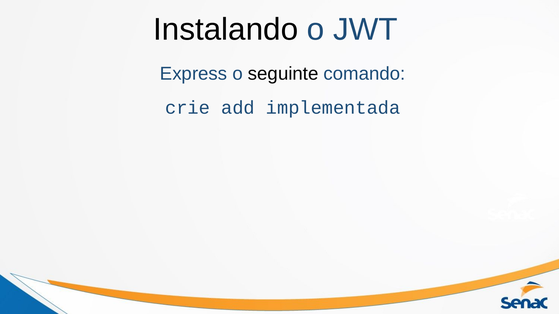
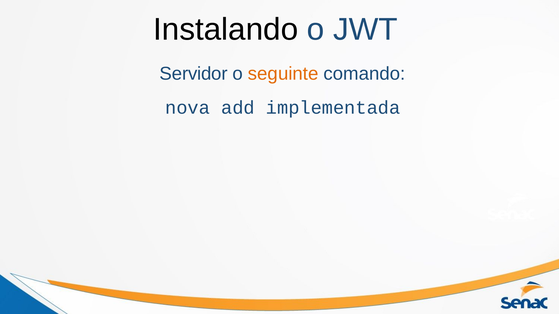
Express: Express -> Servidor
seguinte colour: black -> orange
crie: crie -> nova
